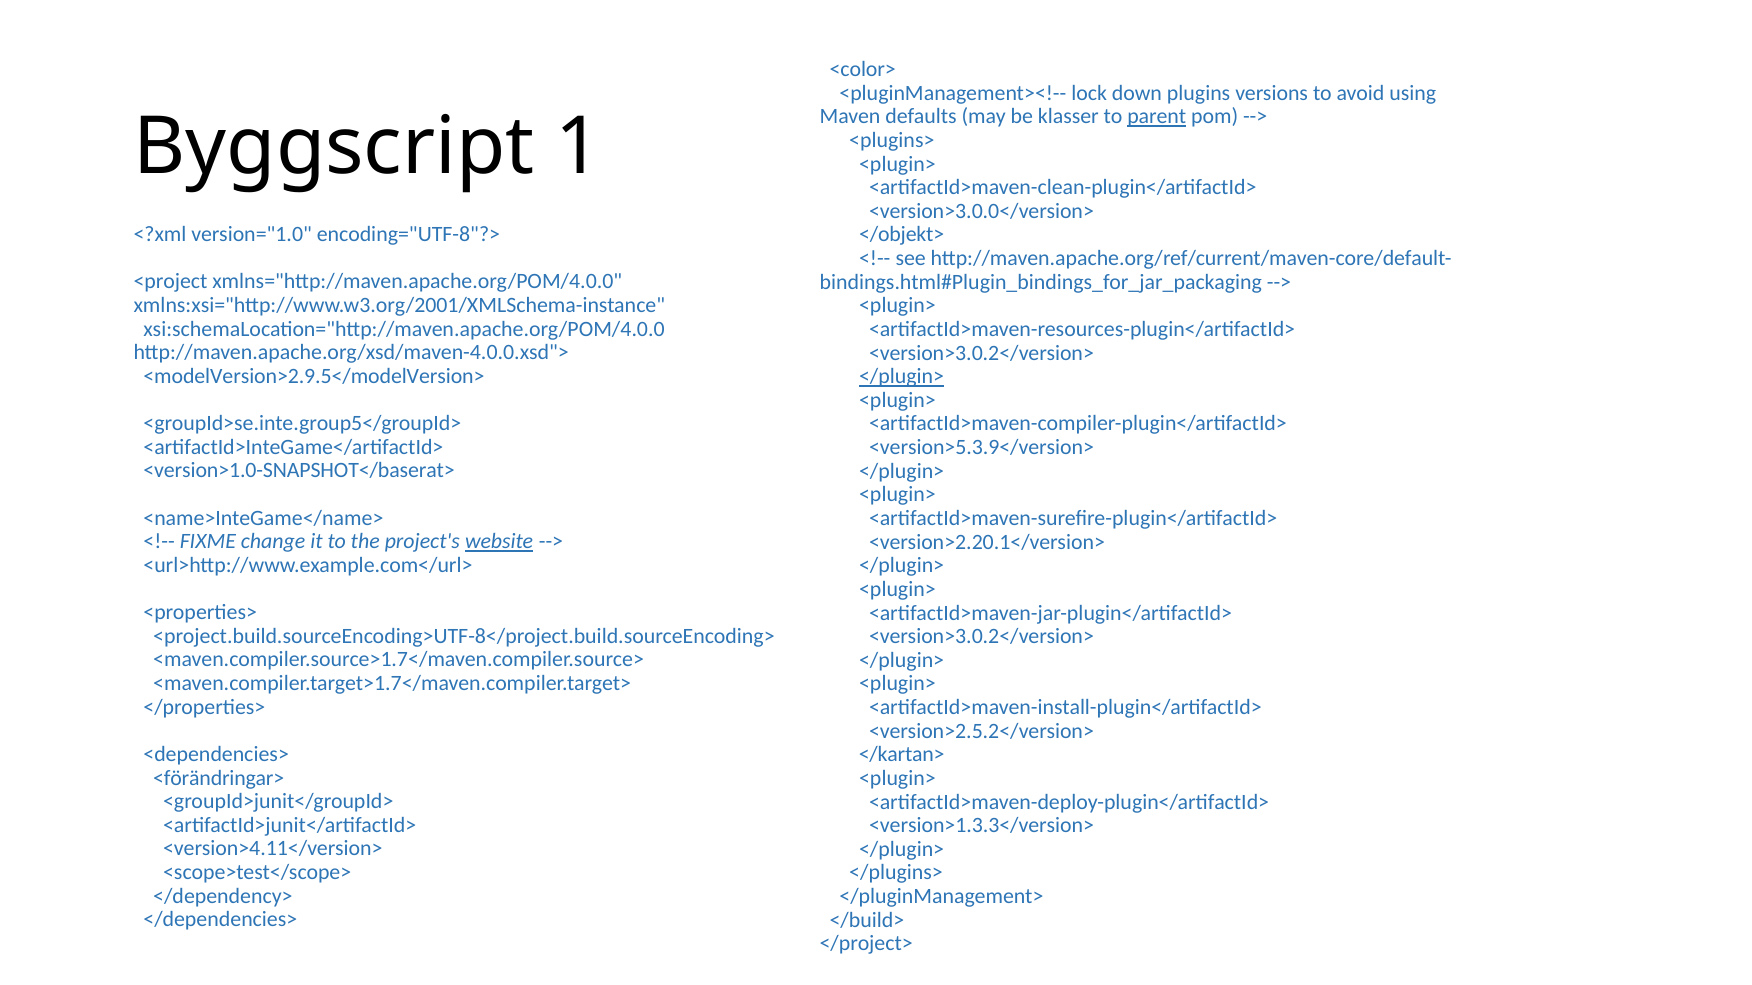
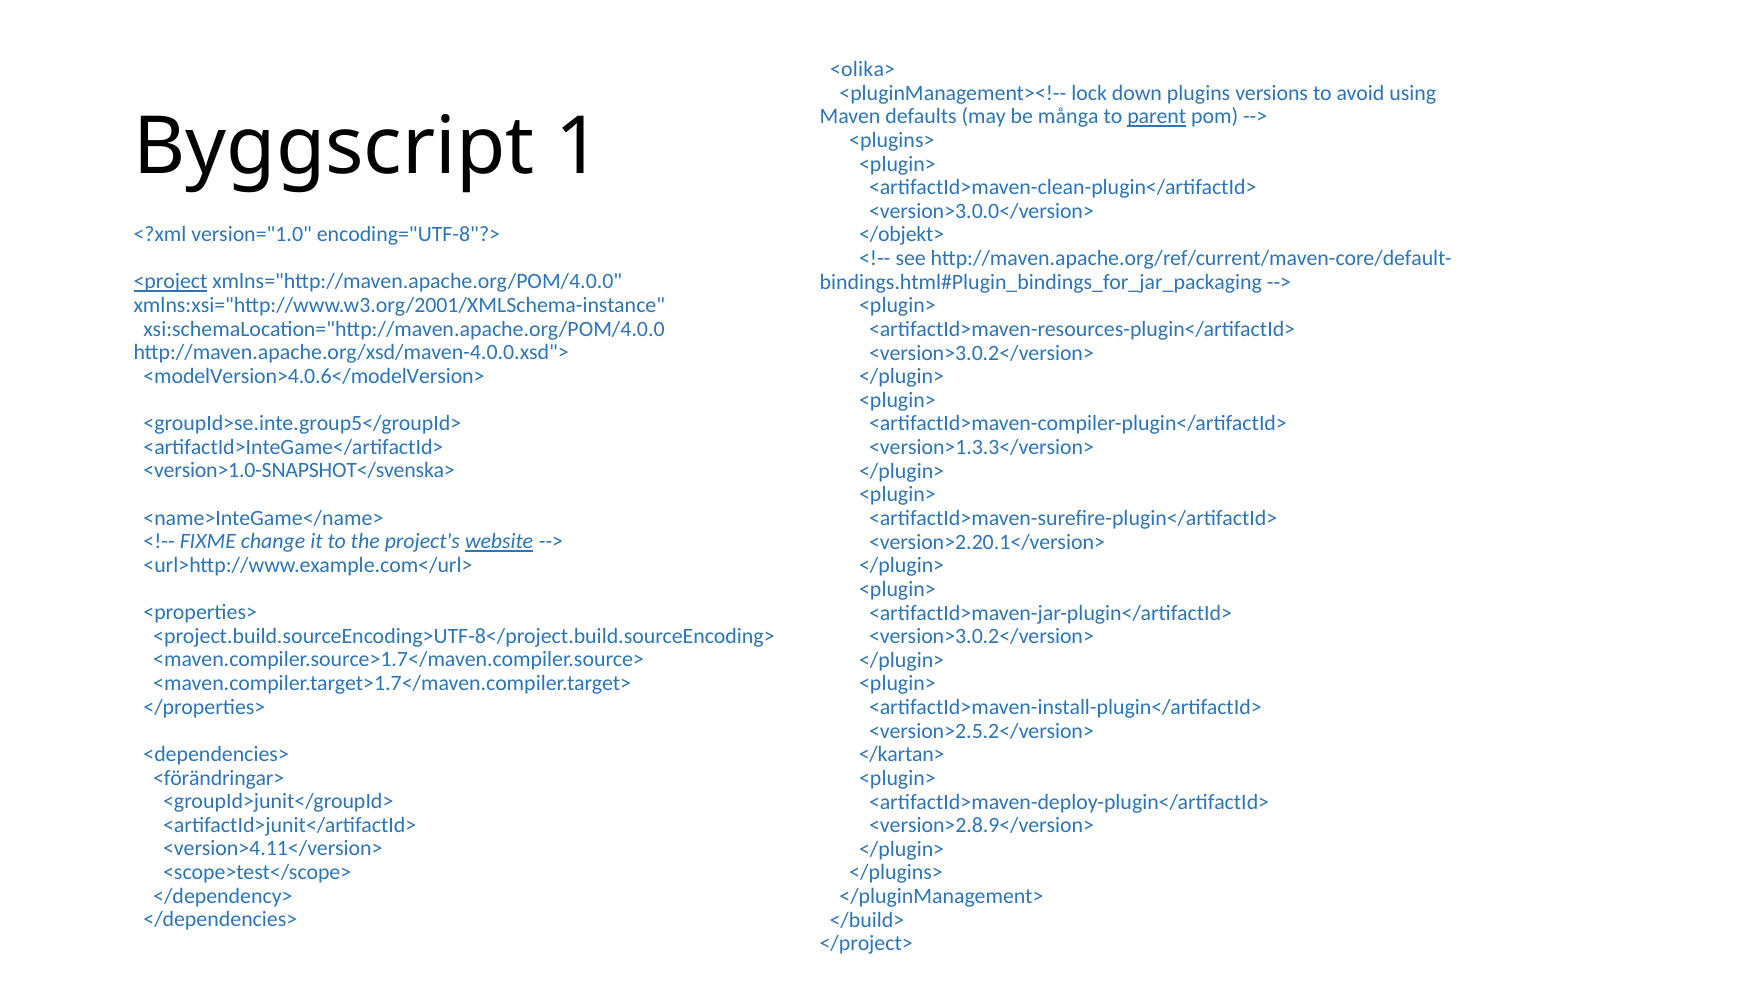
<color>: <color> -> <olika>
klasser: klasser -> många
<project underline: none -> present
<modelVersion>2.9.5</modelVersion>: <modelVersion>2.9.5</modelVersion> -> <modelVersion>4.0.6</modelVersion>
</plugin> at (902, 377) underline: present -> none
<version>5.3.9</version>: <version>5.3.9</version> -> <version>1.3.3</version>
<version>1.0-SNAPSHOT</baserat>: <version>1.0-SNAPSHOT</baserat> -> <version>1.0-SNAPSHOT</svenska>
<version>1.3.3</version>: <version>1.3.3</version> -> <version>2.8.9</version>
